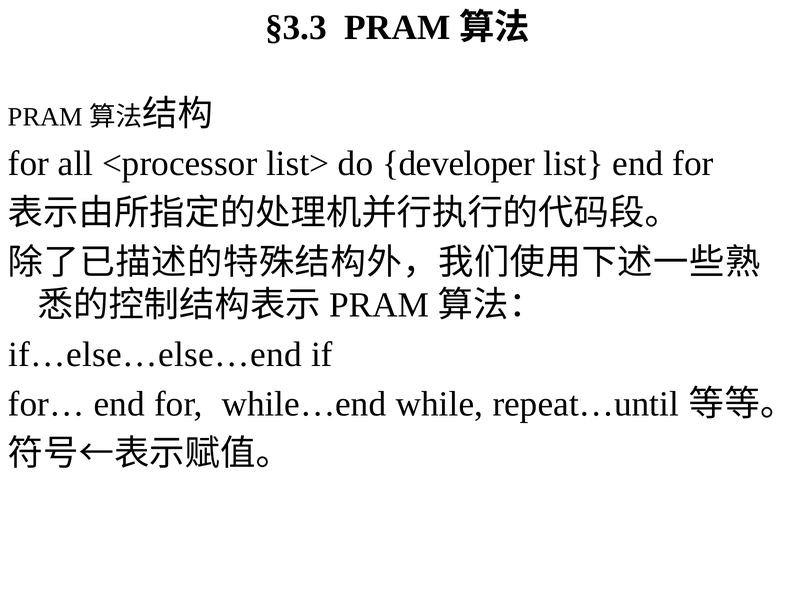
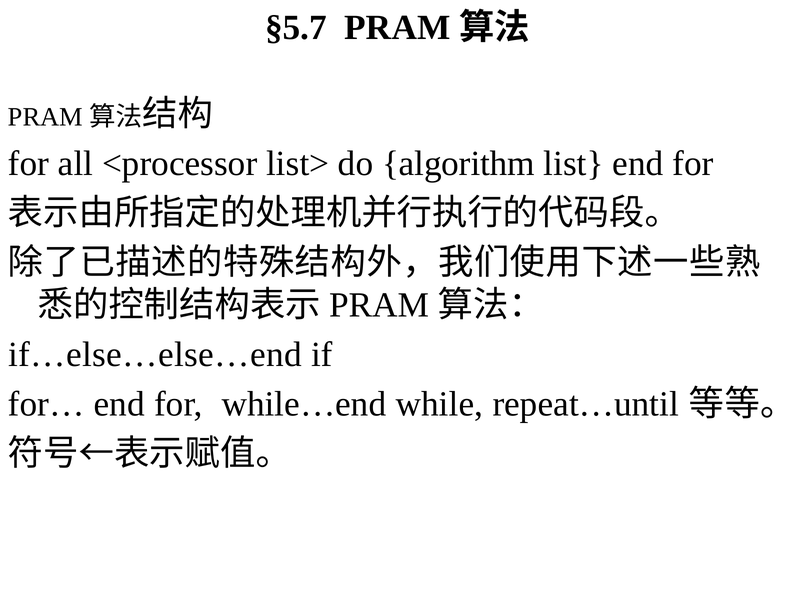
§3.3: §3.3 -> §5.7
developer: developer -> algorithm
